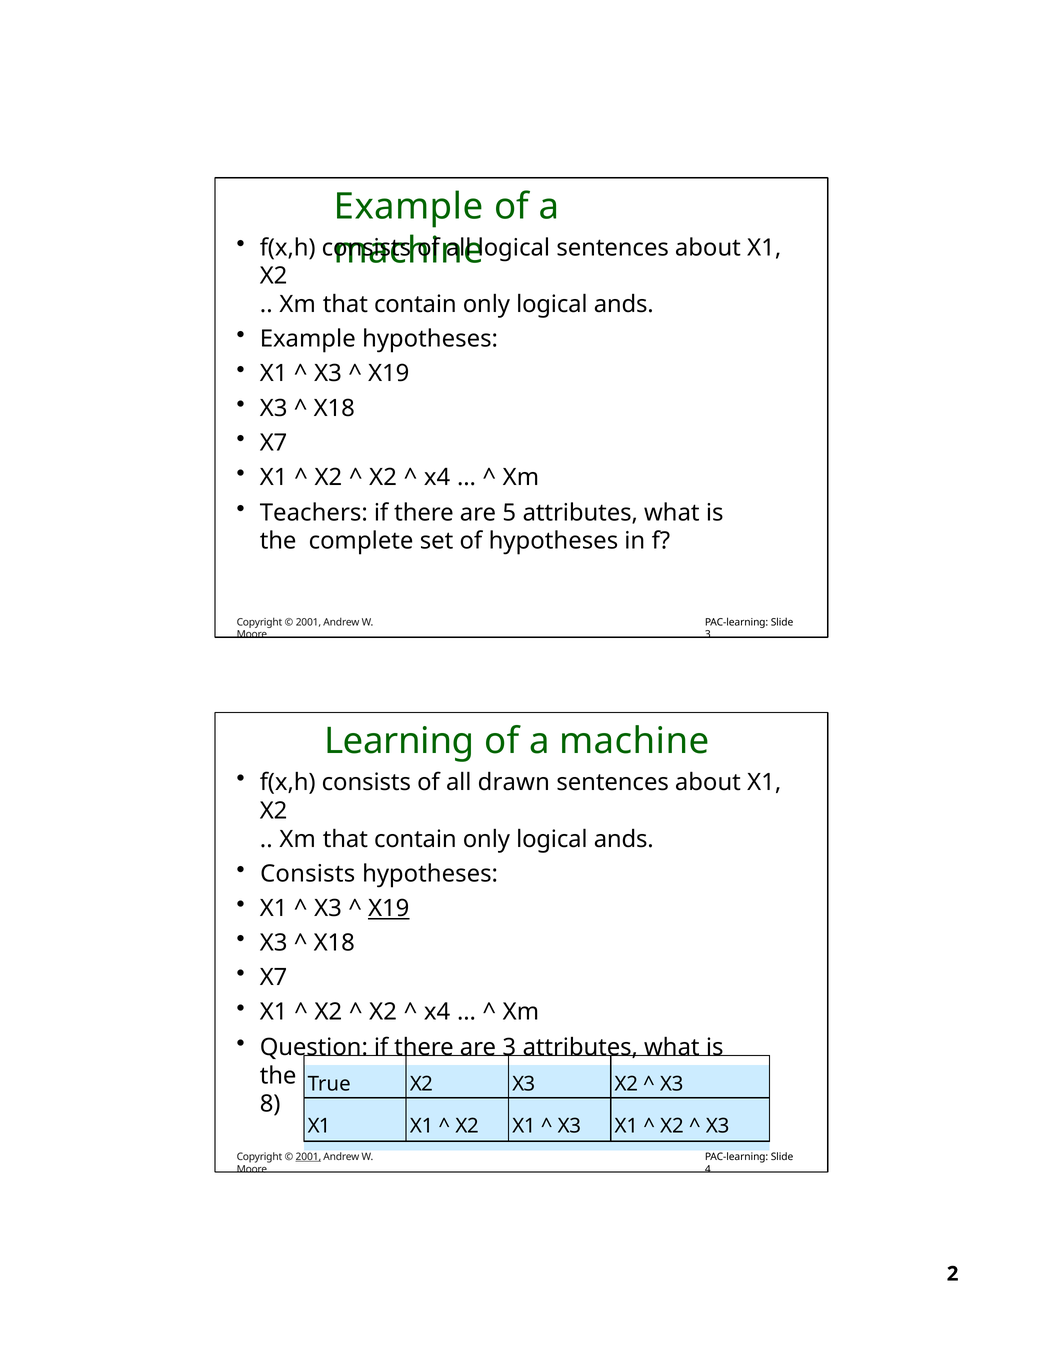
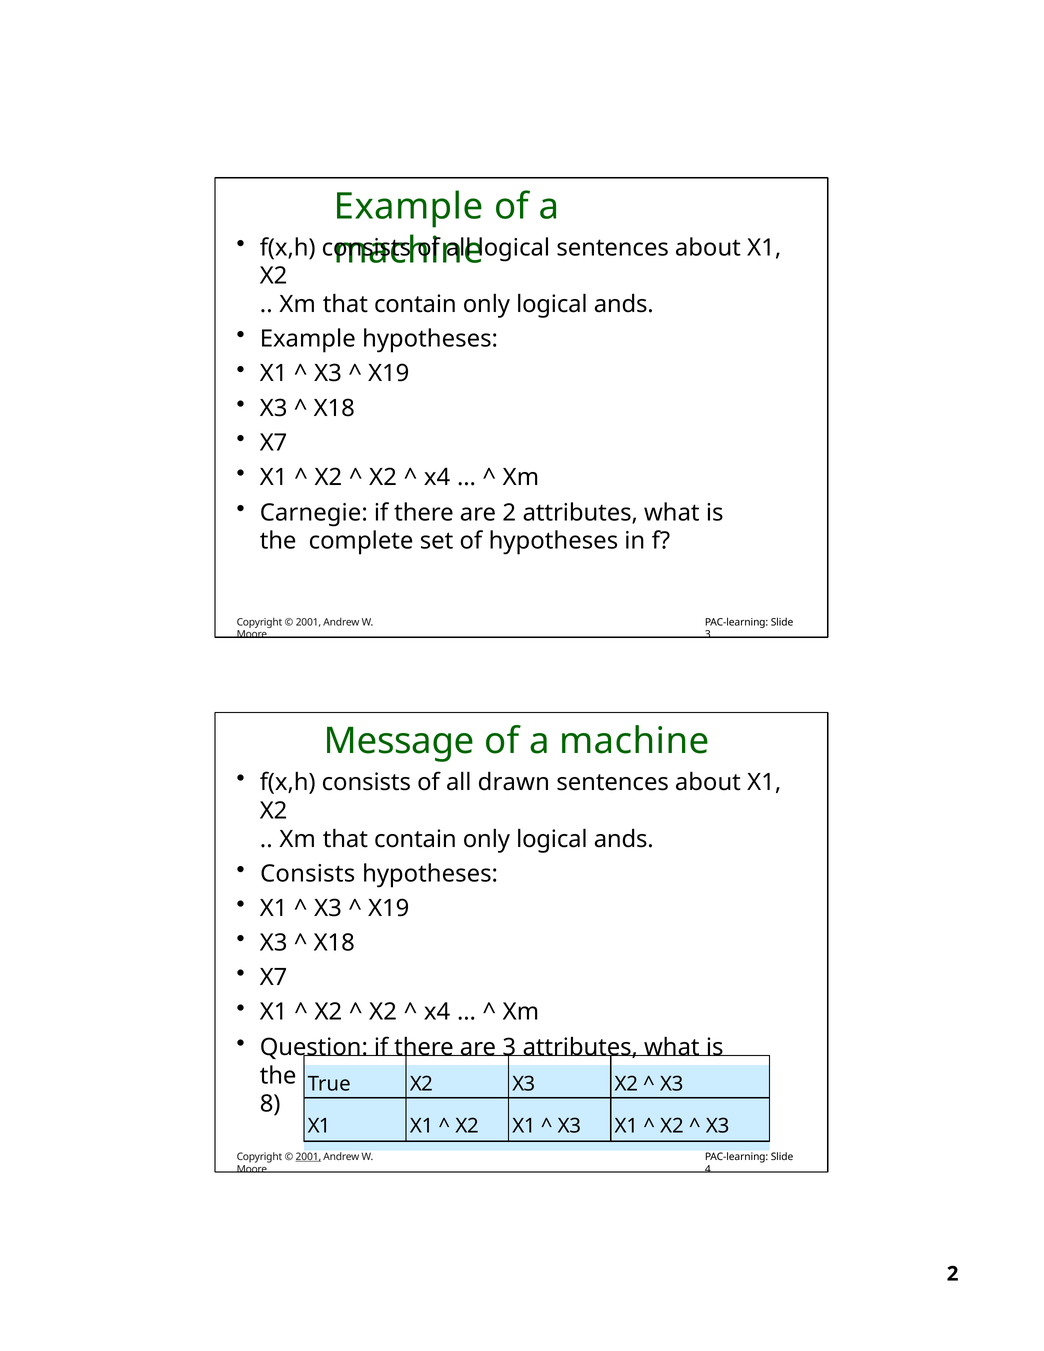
Teachers: Teachers -> Carnegie
are 5: 5 -> 2
Learning: Learning -> Message
X19 at (389, 908) underline: present -> none
